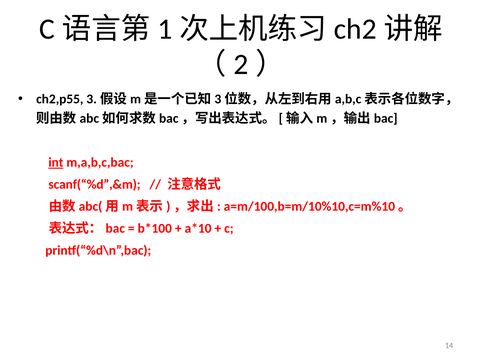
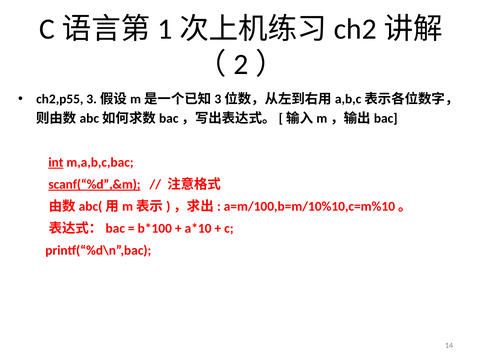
scanf(“%d”,&m underline: none -> present
